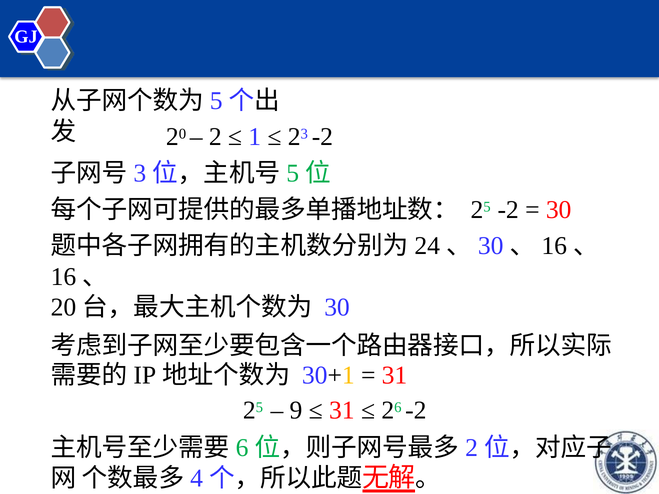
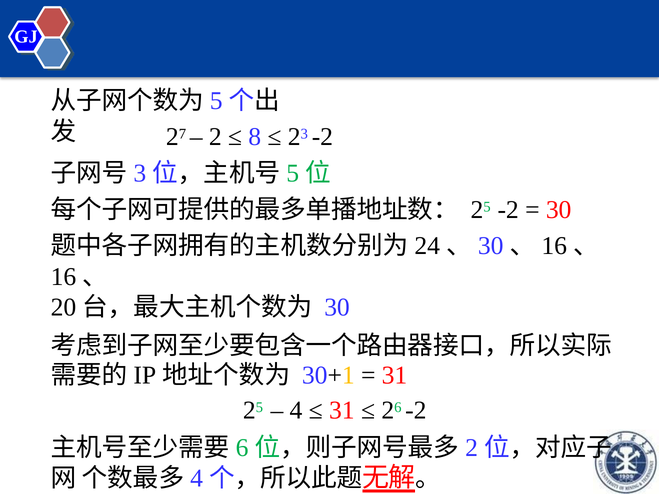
0: 0 -> 7
1: 1 -> 8
9 at (296, 410): 9 -> 4
